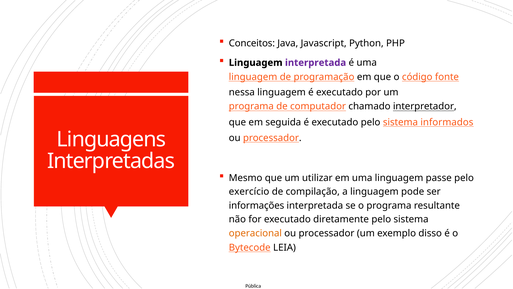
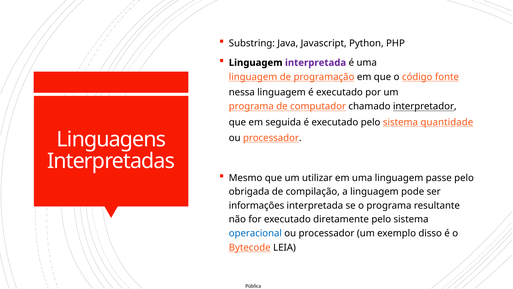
Conceitos: Conceitos -> Substring
informados: informados -> quantidade
exercício: exercício -> obrigada
operacional colour: orange -> blue
